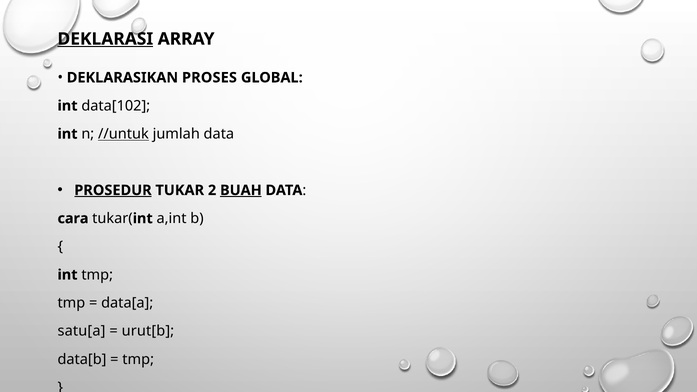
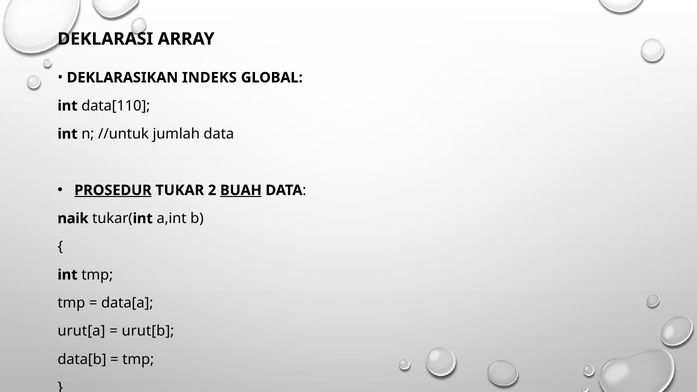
DEKLARASI underline: present -> none
PROSES: PROSES -> INDEKS
data[102: data[102 -> data[110
//untuk underline: present -> none
cara: cara -> naik
satu[a: satu[a -> urut[a
